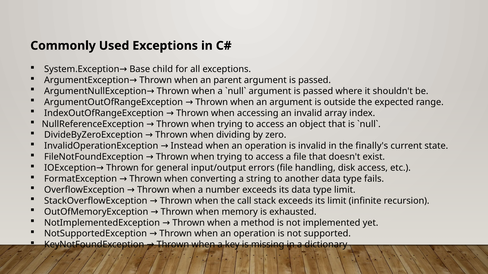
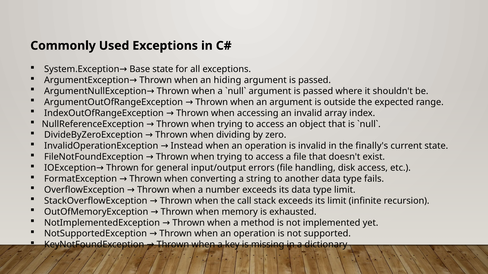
Base child: child -> state
parent: parent -> hiding
